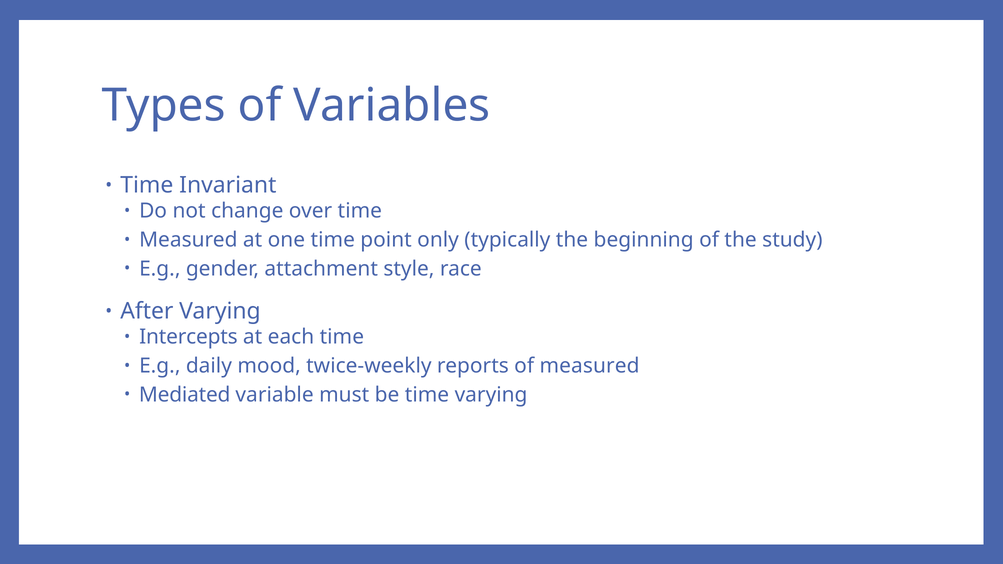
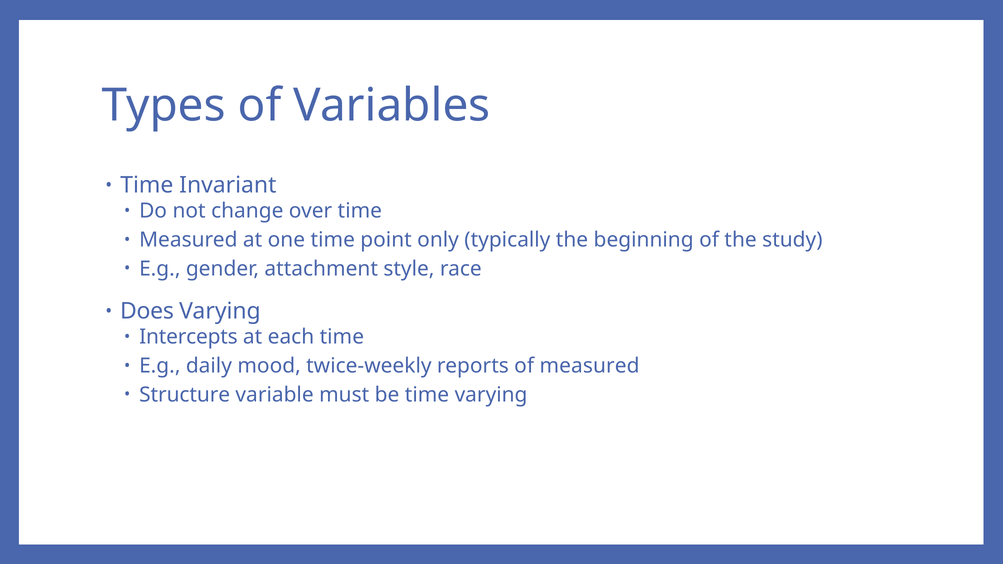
After: After -> Does
Mediated: Mediated -> Structure
